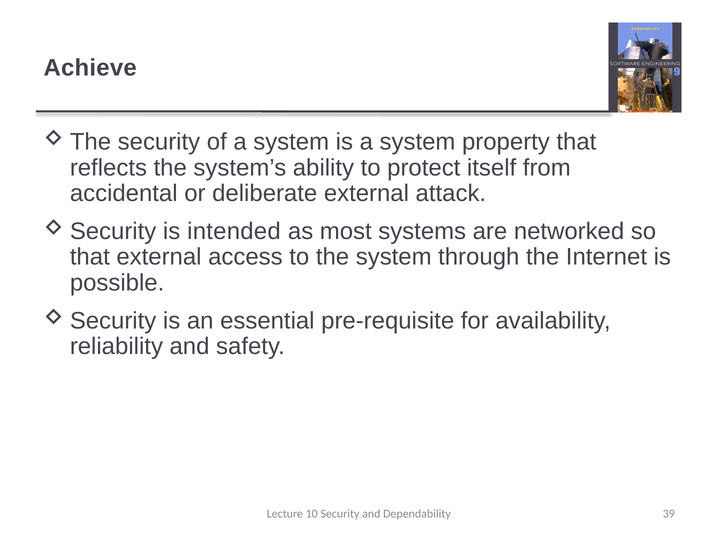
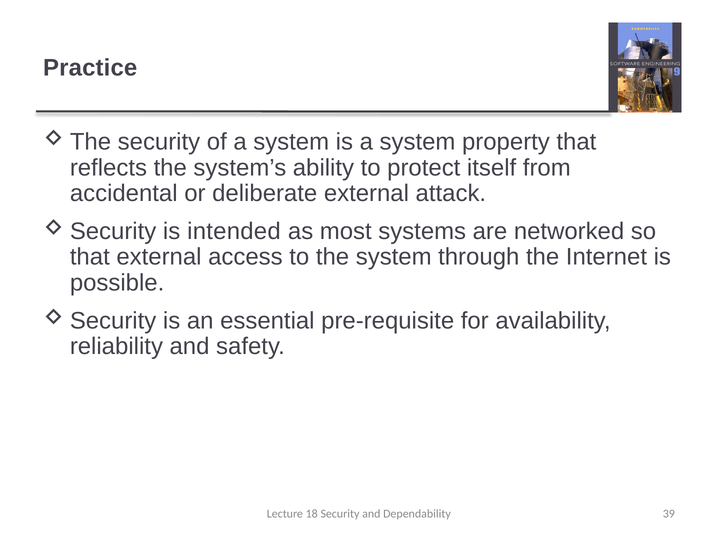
Achieve: Achieve -> Practice
10: 10 -> 18
